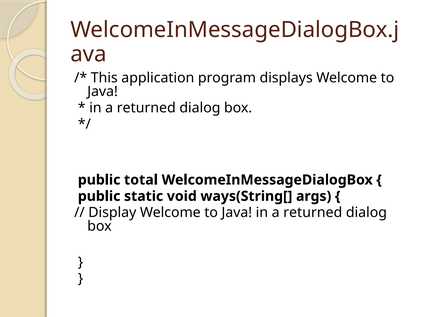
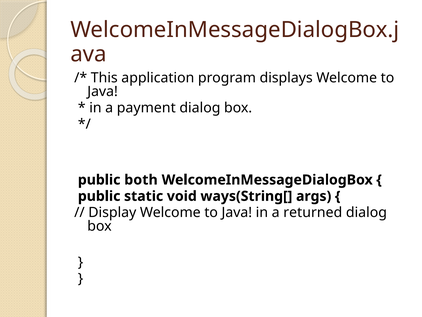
returned at (146, 108): returned -> payment
total: total -> both
